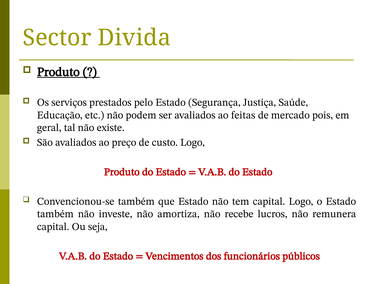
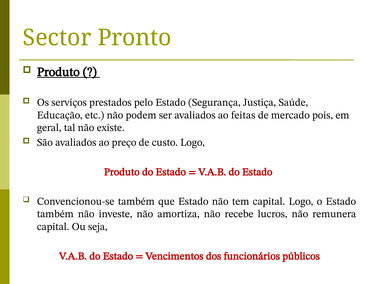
Divida: Divida -> Pronto
